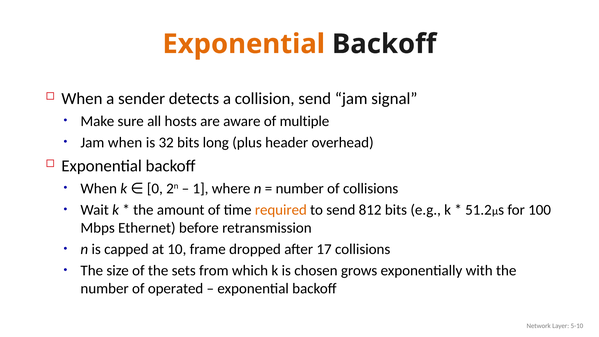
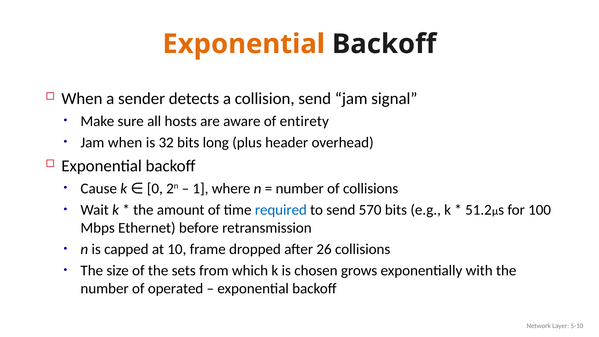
multiple: multiple -> entirety
When at (99, 188): When -> Cause
required colour: orange -> blue
812: 812 -> 570
17: 17 -> 26
